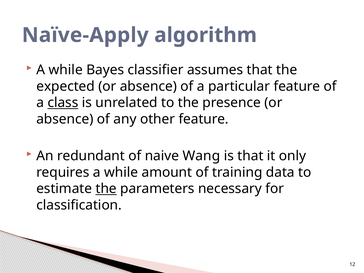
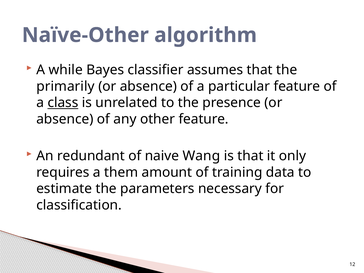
Naïve-Apply: Naïve-Apply -> Naïve-Other
expected: expected -> primarily
requires a while: while -> them
the at (106, 189) underline: present -> none
